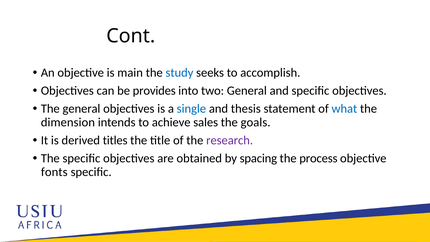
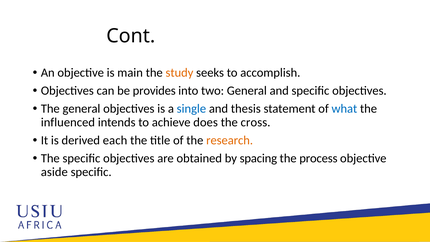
study colour: blue -> orange
dimension: dimension -> influenced
sales: sales -> does
goals: goals -> cross
titles: titles -> each
research colour: purple -> orange
fonts: fonts -> aside
